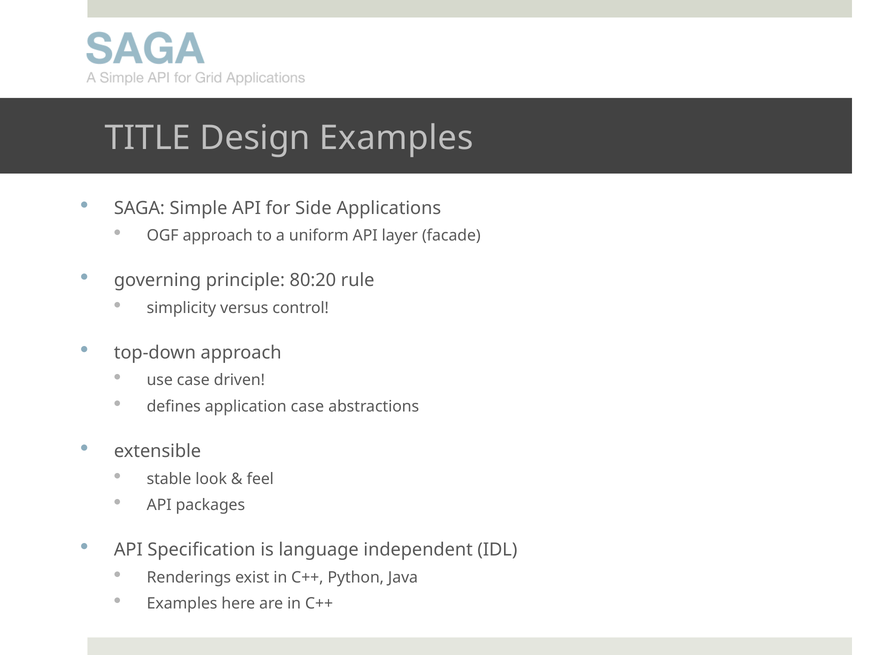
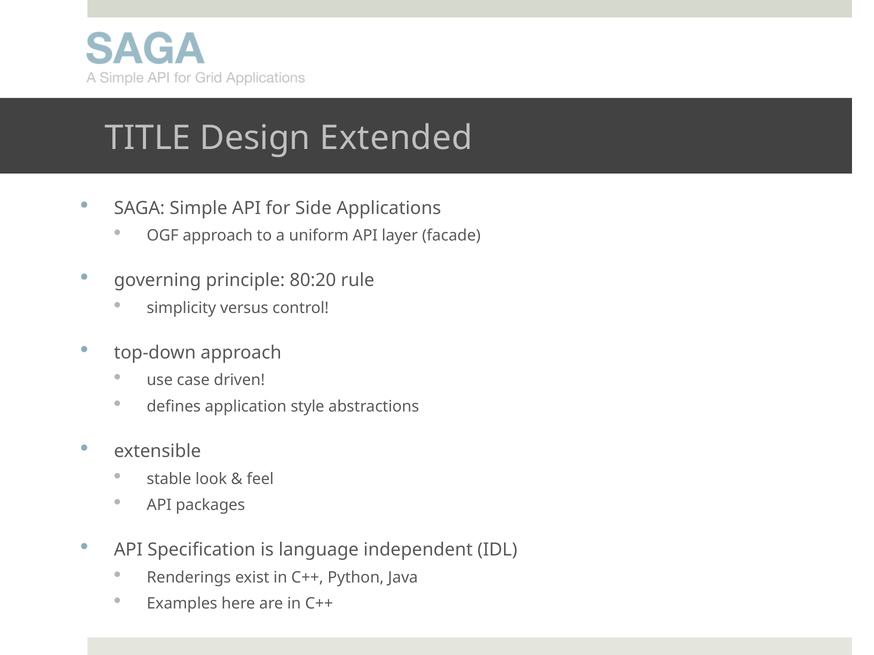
Design Examples: Examples -> Extended
application case: case -> style
